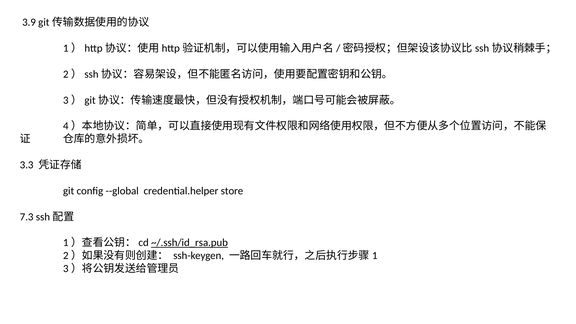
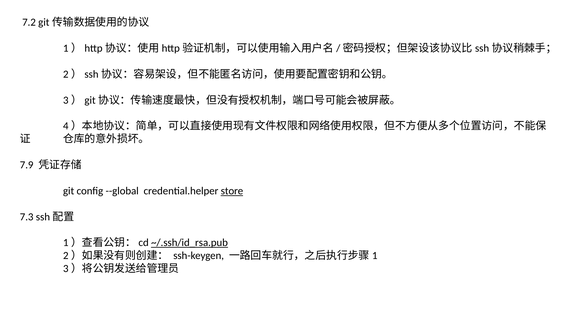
3.9: 3.9 -> 7.2
3.3: 3.3 -> 7.9
store underline: none -> present
